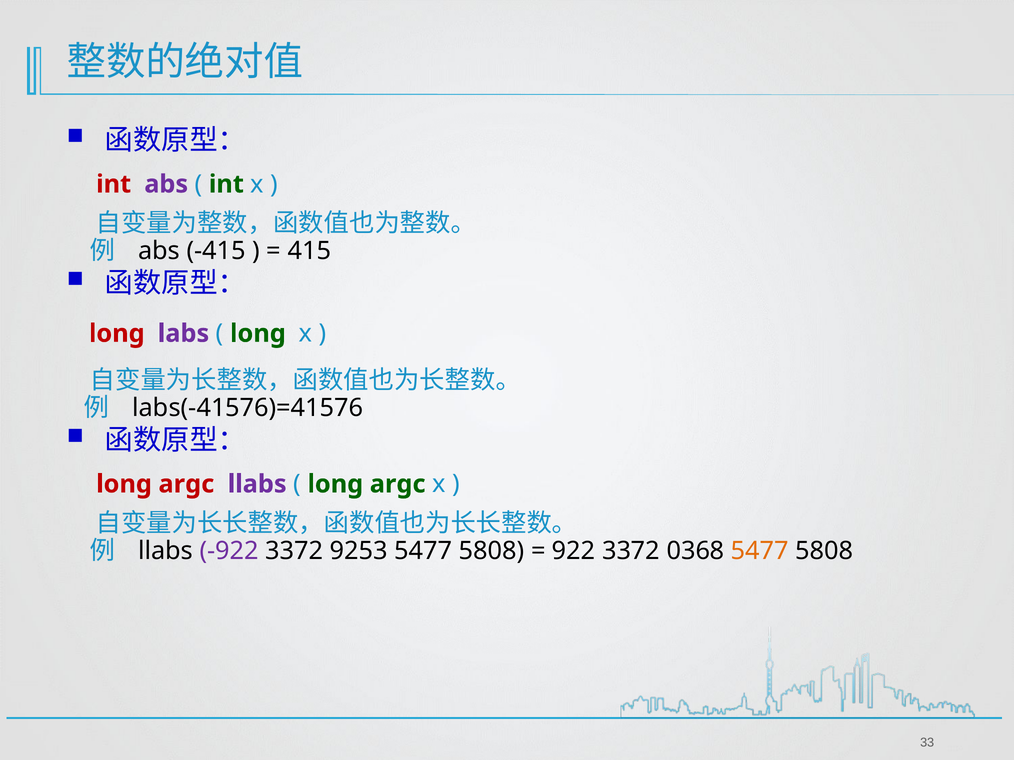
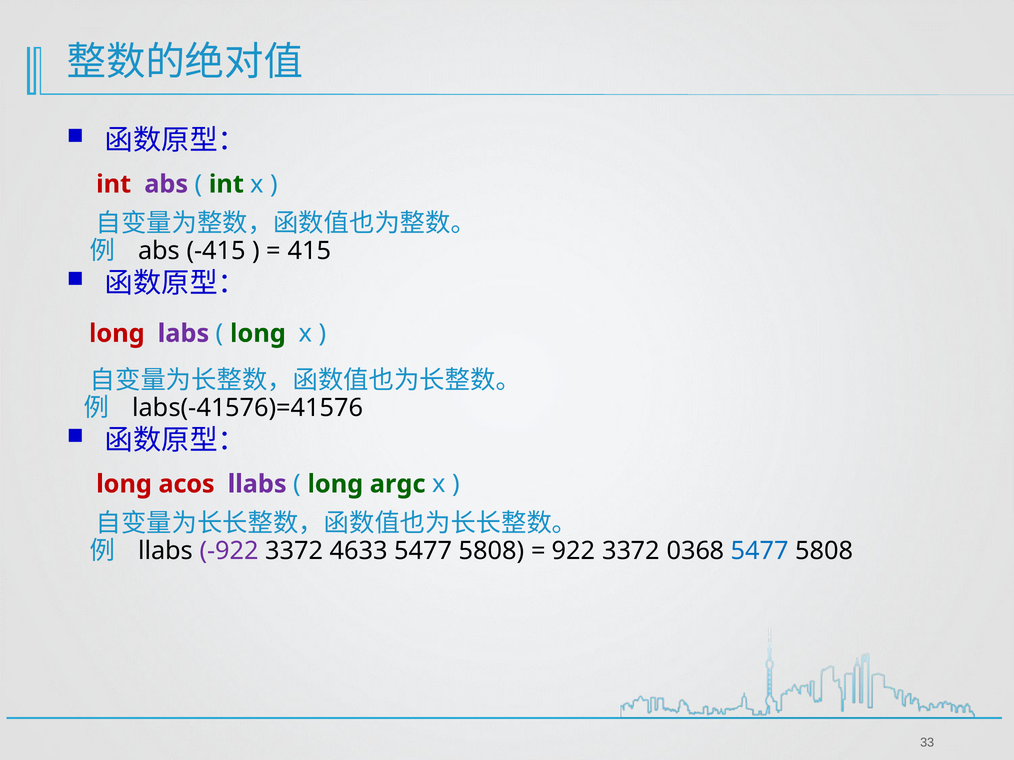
argc at (186, 484): argc -> acos
9253: 9253 -> 4633
5477 at (760, 551) colour: orange -> blue
